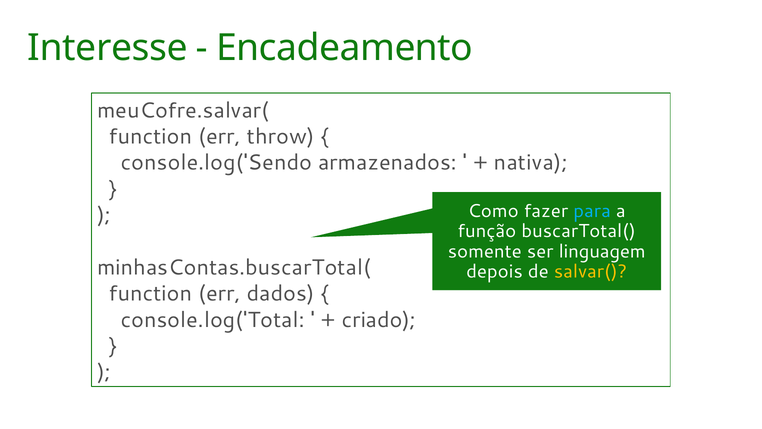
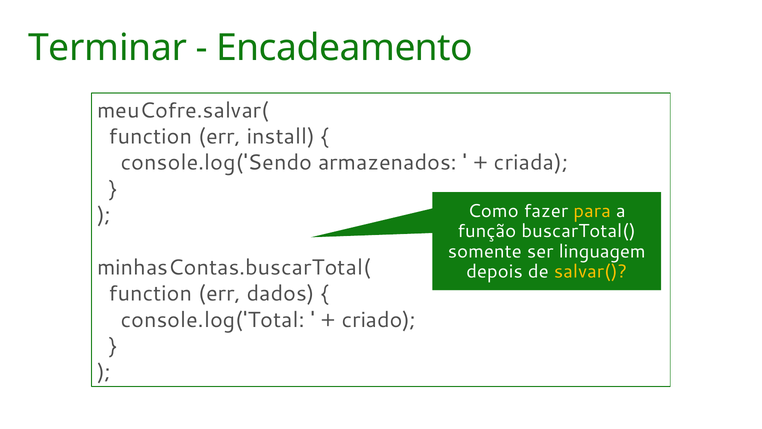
Interesse: Interesse -> Terminar
throw: throw -> install
nativa: nativa -> criada
para colour: light blue -> yellow
